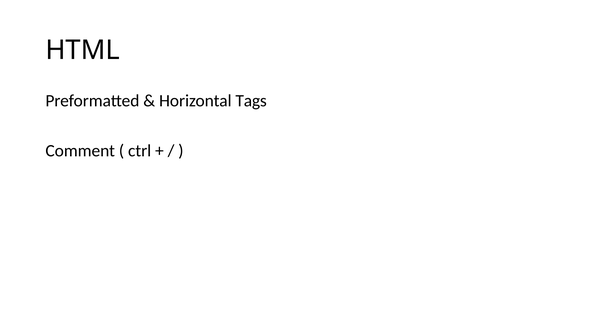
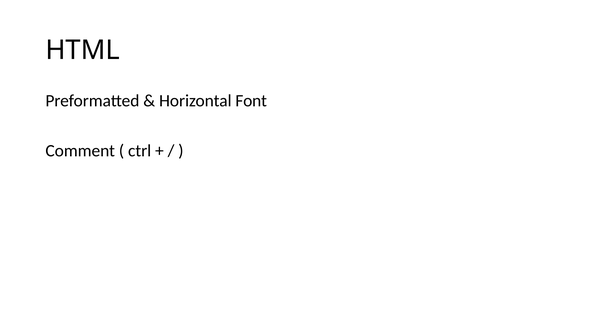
Tags: Tags -> Font
